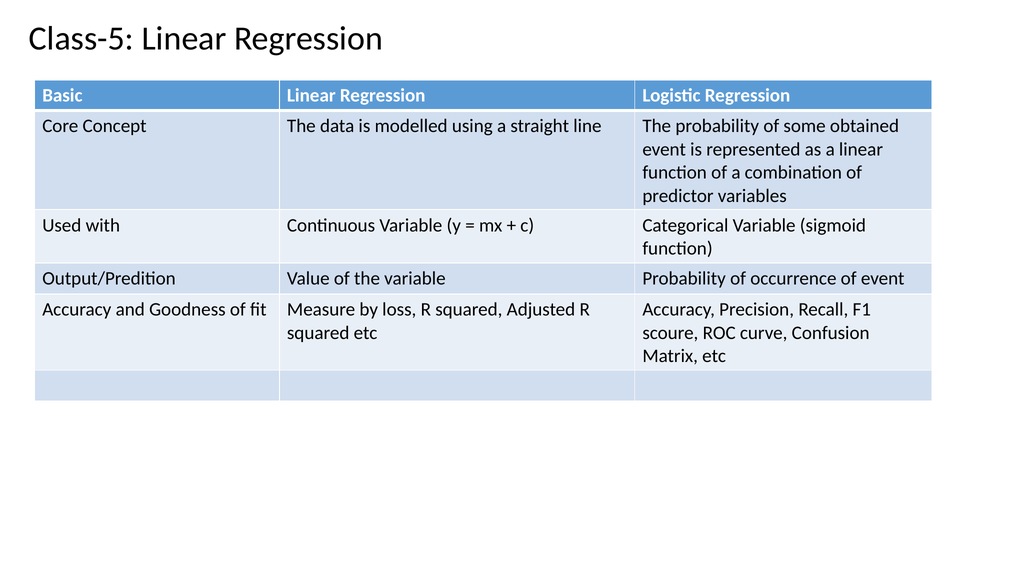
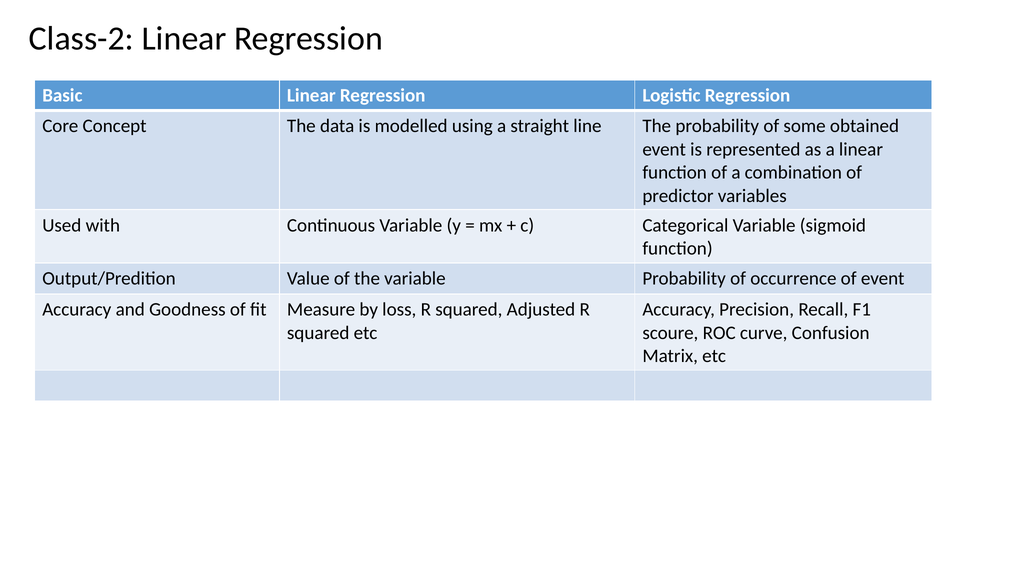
Class-5: Class-5 -> Class-2
